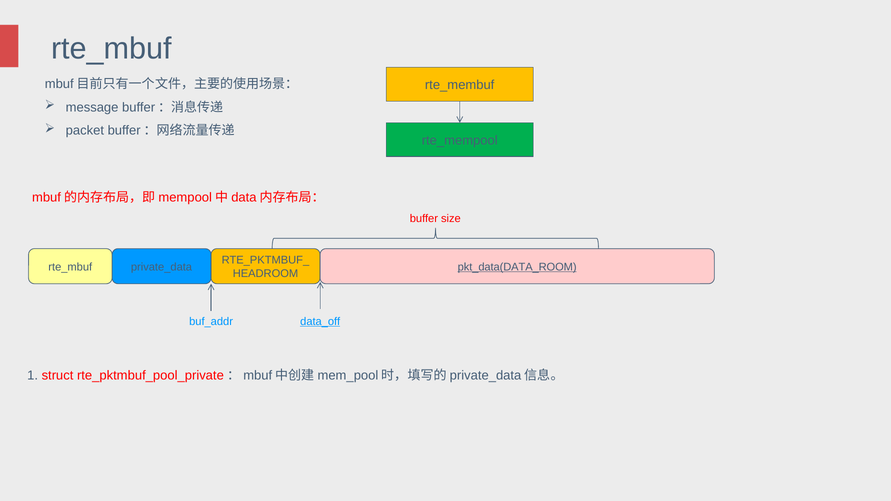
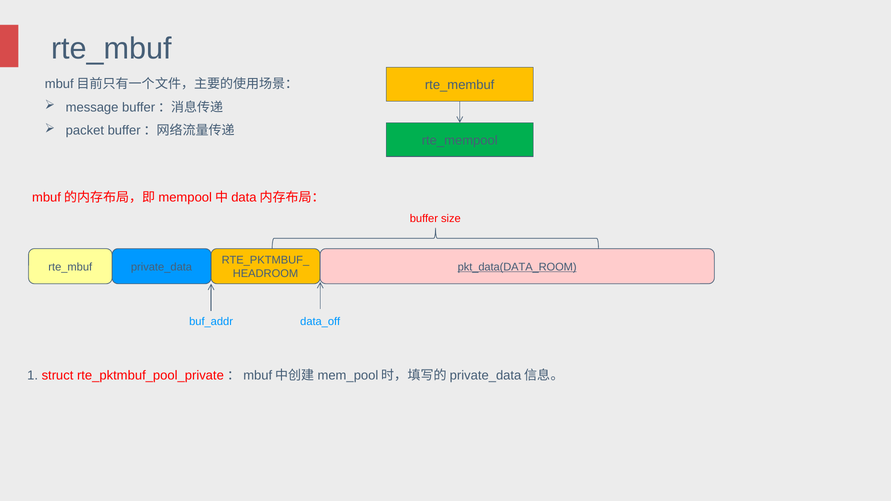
data_off underline: present -> none
